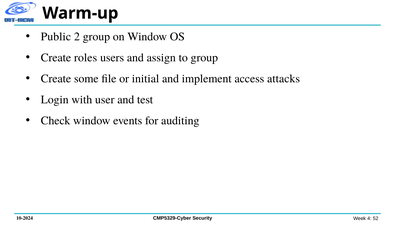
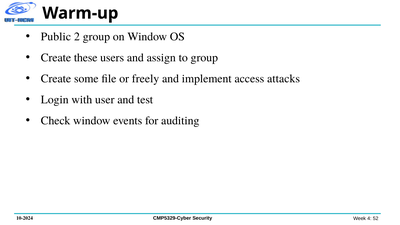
roles: roles -> these
initial: initial -> freely
